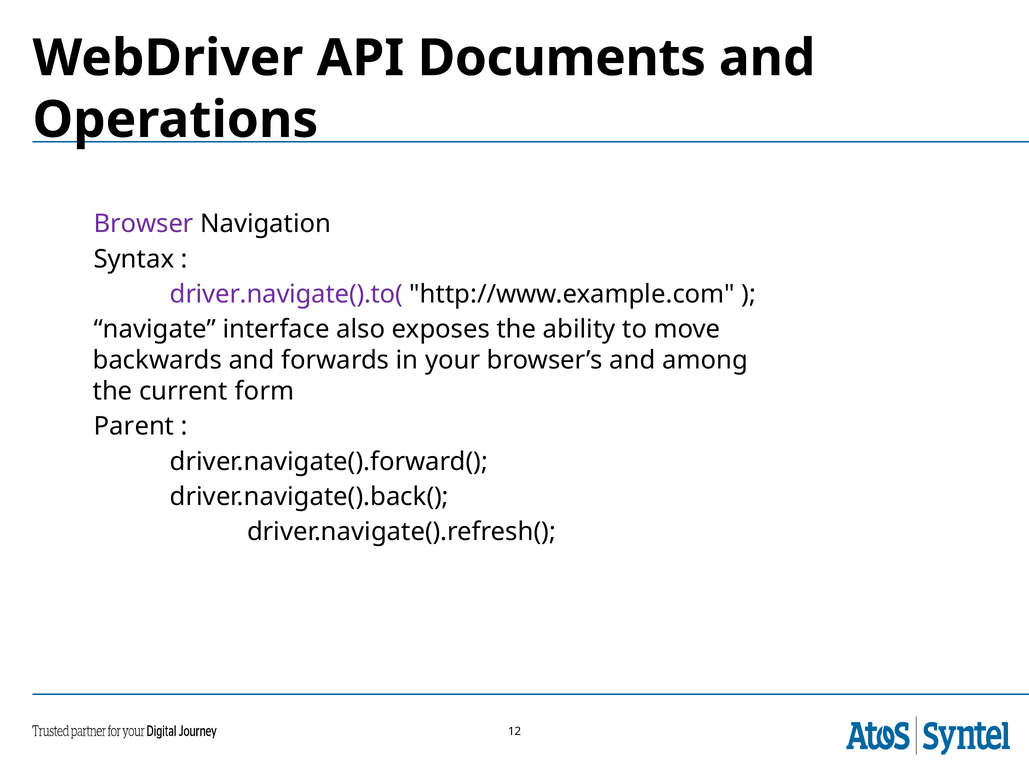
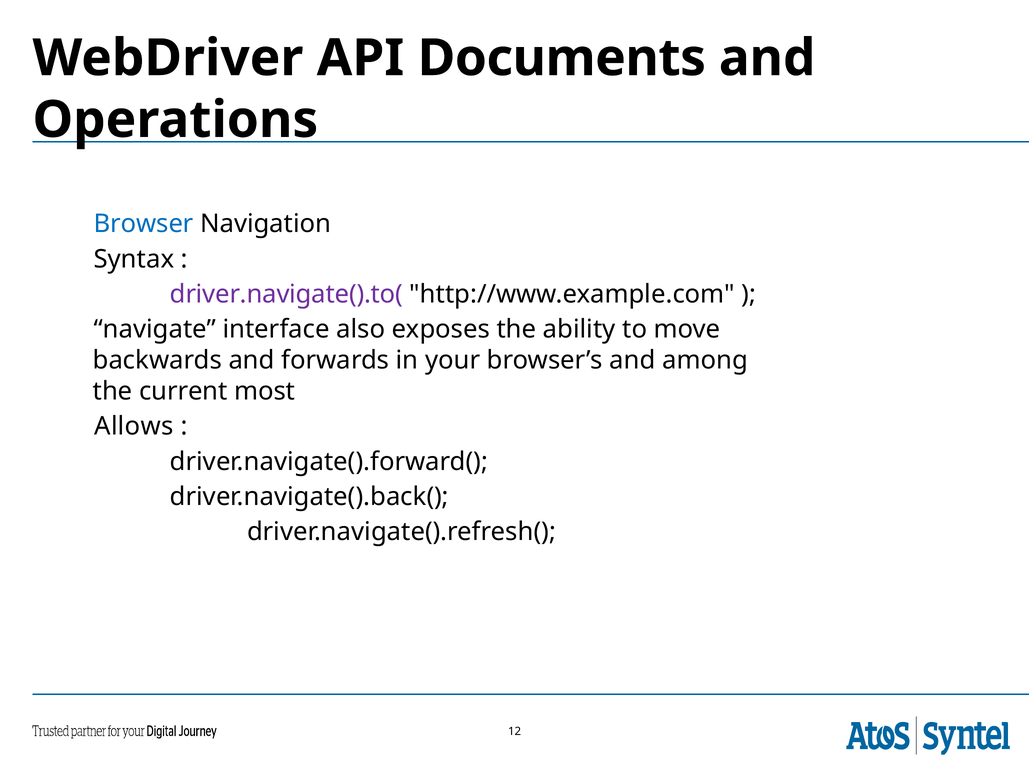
Browser colour: purple -> blue
form: form -> most
Parent: Parent -> Allows
